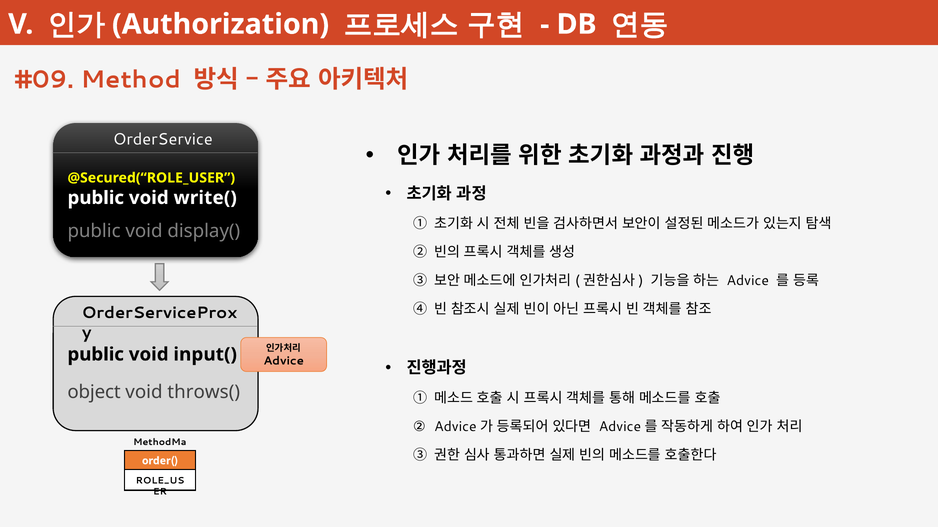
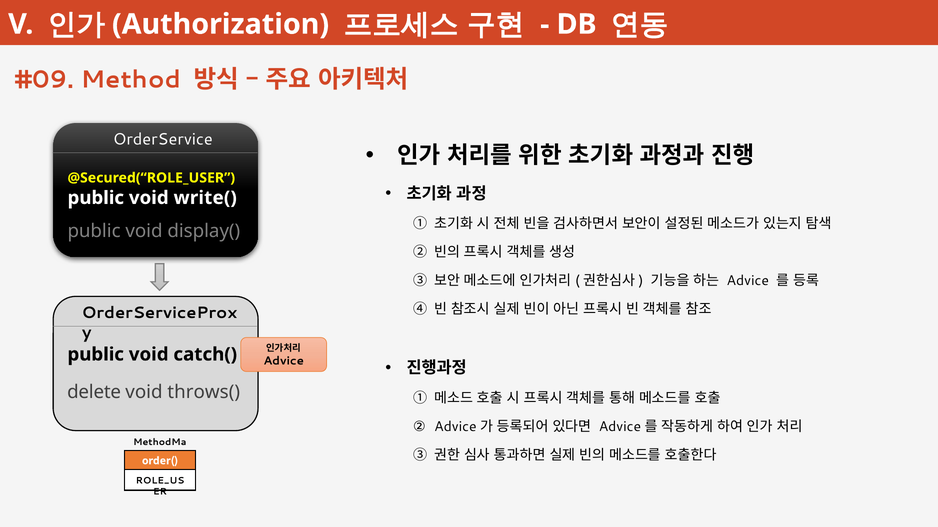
input(: input( -> catch(
object: object -> delete
